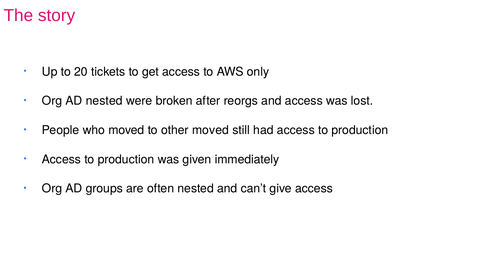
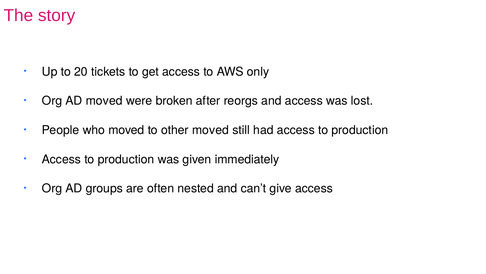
AD nested: nested -> moved
